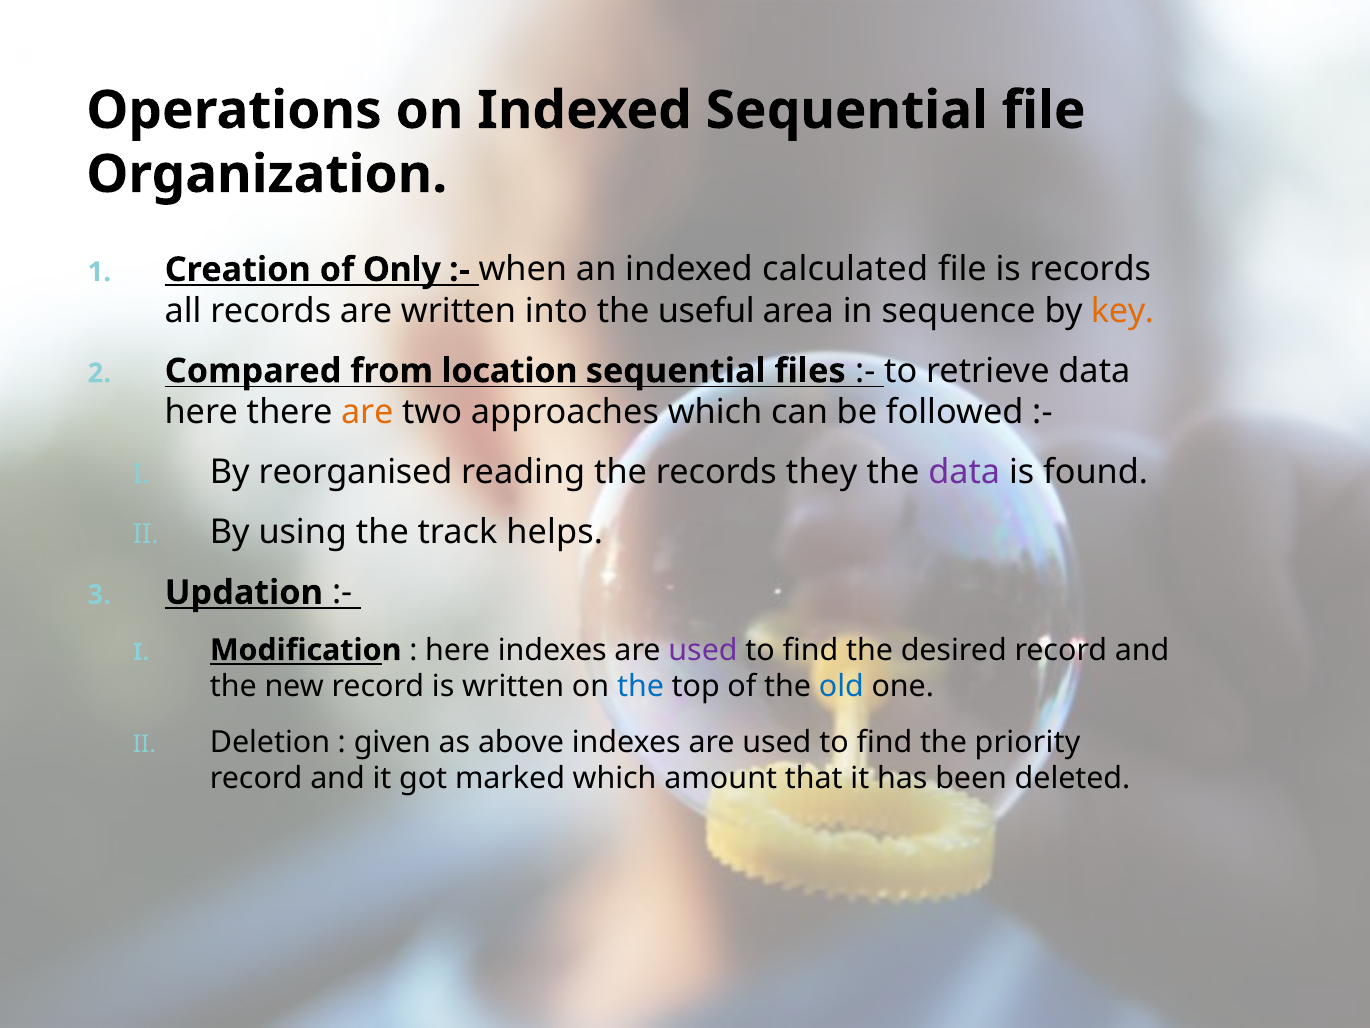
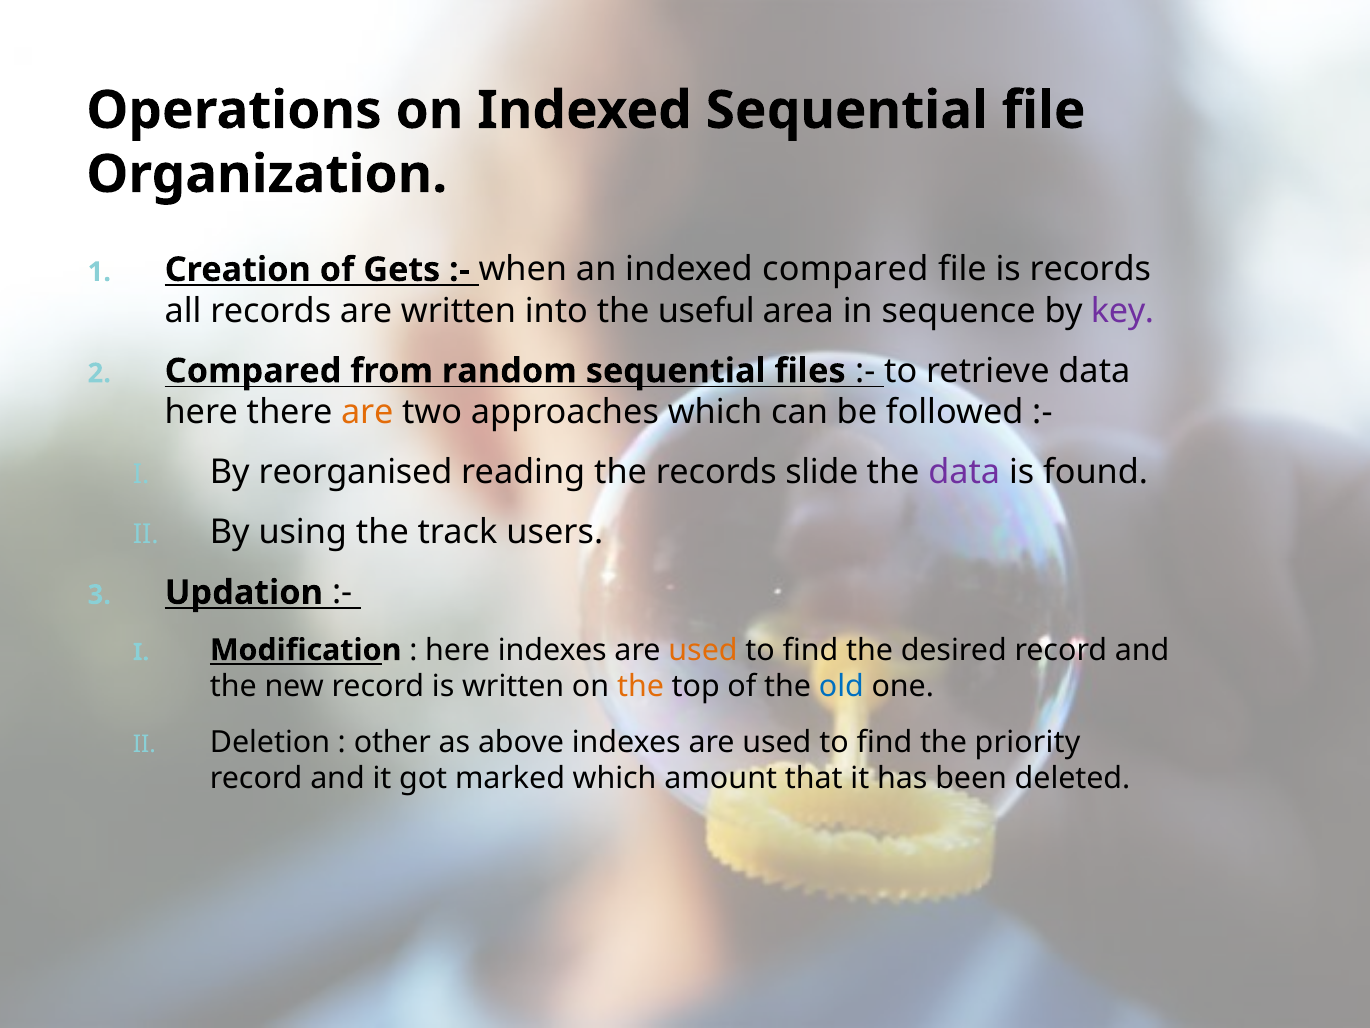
Only: Only -> Gets
indexed calculated: calculated -> compared
key colour: orange -> purple
location: location -> random
they: they -> slide
helps: helps -> users
used at (703, 650) colour: purple -> orange
the at (641, 686) colour: blue -> orange
given: given -> other
